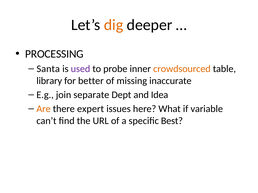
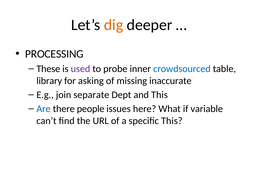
Santa: Santa -> These
crowdsourced colour: orange -> blue
better: better -> asking
and Idea: Idea -> This
Are colour: orange -> blue
expert: expert -> people
specific Best: Best -> This
